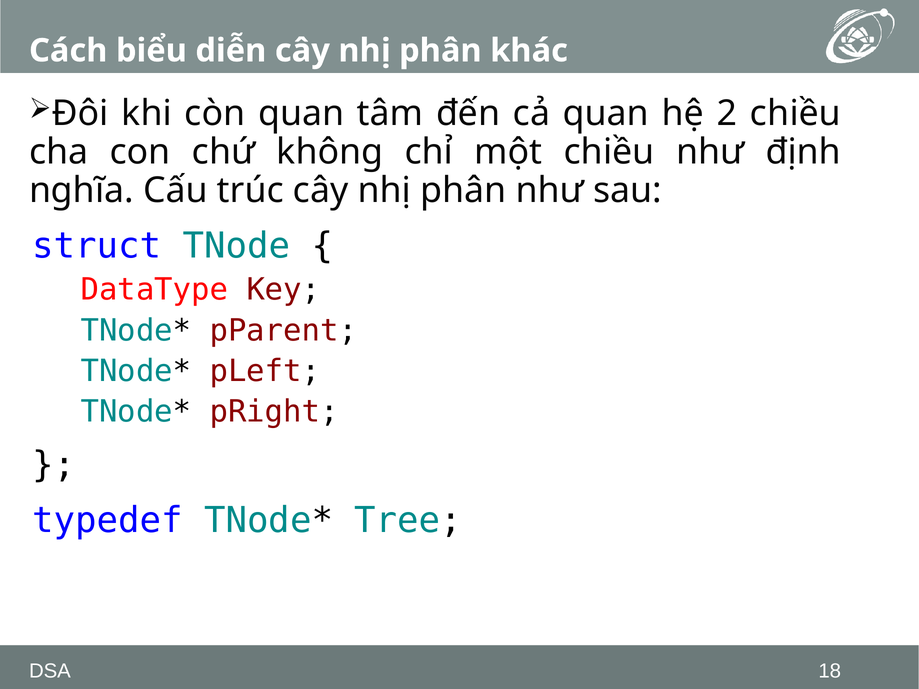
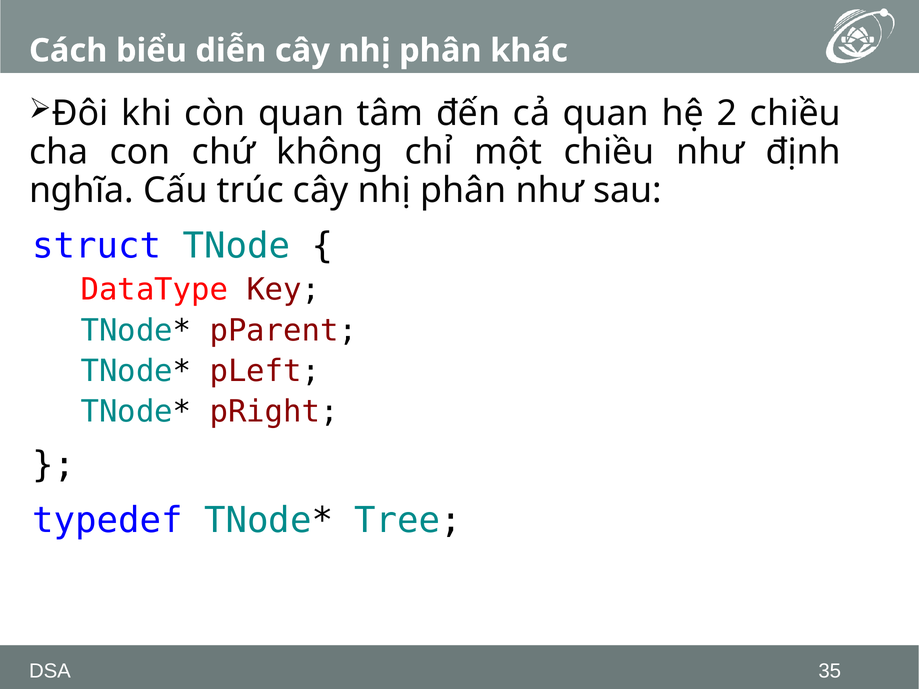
18: 18 -> 35
